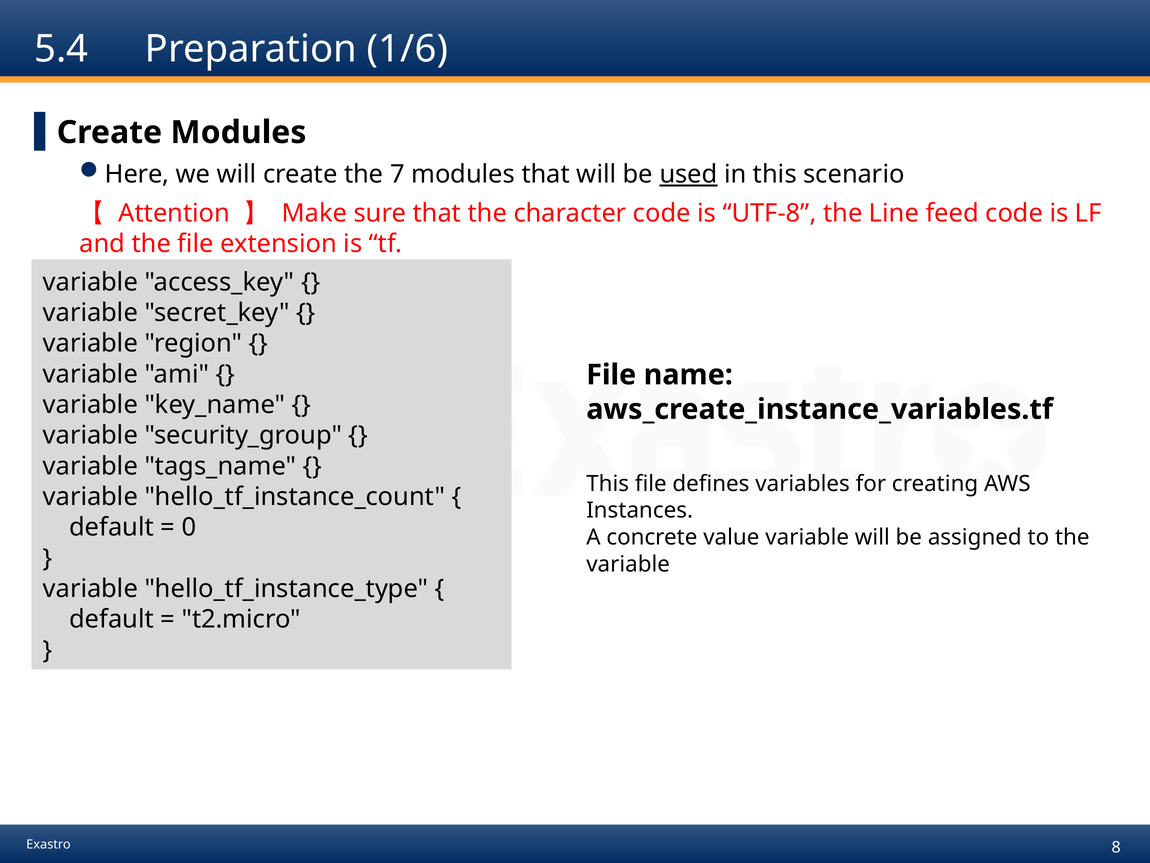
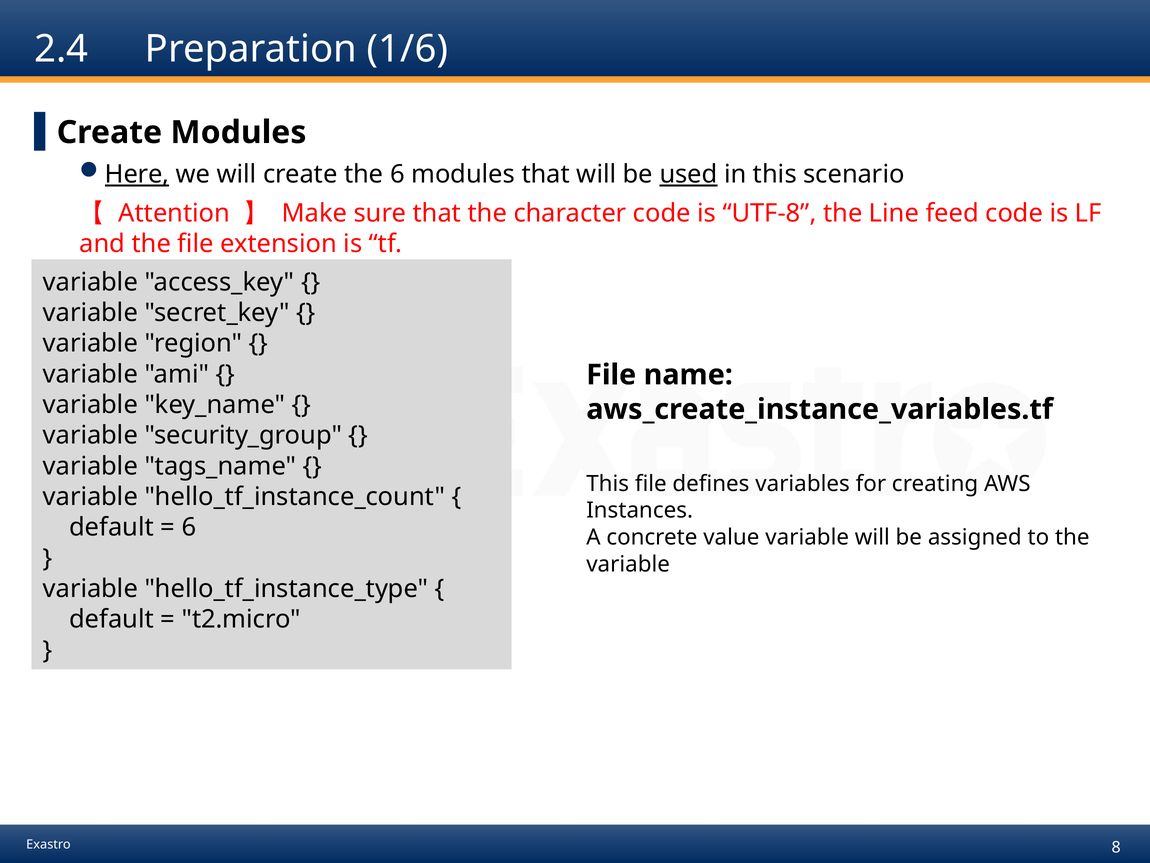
5.4: 5.4 -> 2.4
Here underline: none -> present
the 7: 7 -> 6
0 at (189, 527): 0 -> 6
